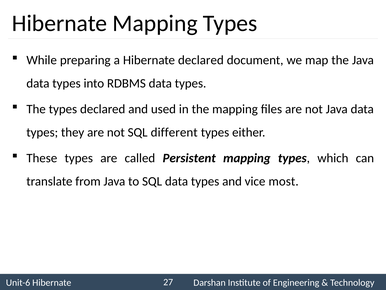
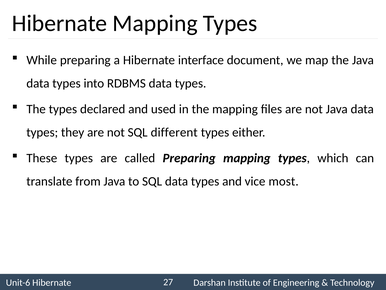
Hibernate declared: declared -> interface
called Persistent: Persistent -> Preparing
